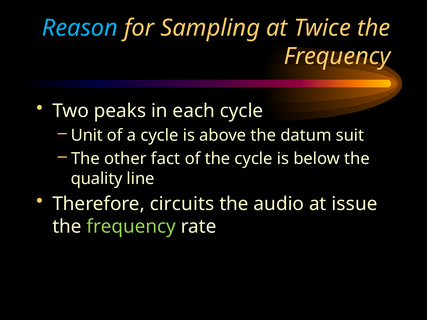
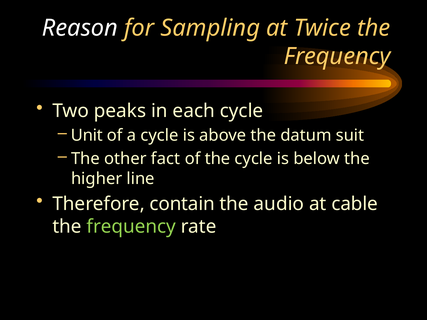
Reason colour: light blue -> white
quality: quality -> higher
circuits: circuits -> contain
issue: issue -> cable
